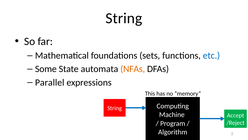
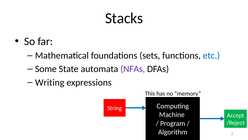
String at (124, 18): String -> Stacks
NFAs colour: orange -> purple
Parallel: Parallel -> Writing
